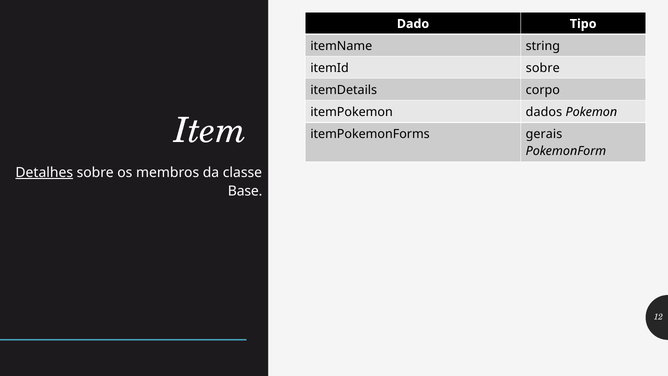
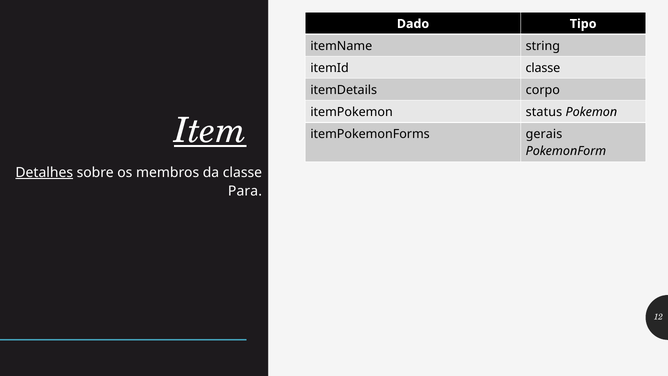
itemId sobre: sobre -> classe
dados: dados -> status
Item underline: none -> present
Base: Base -> Para
